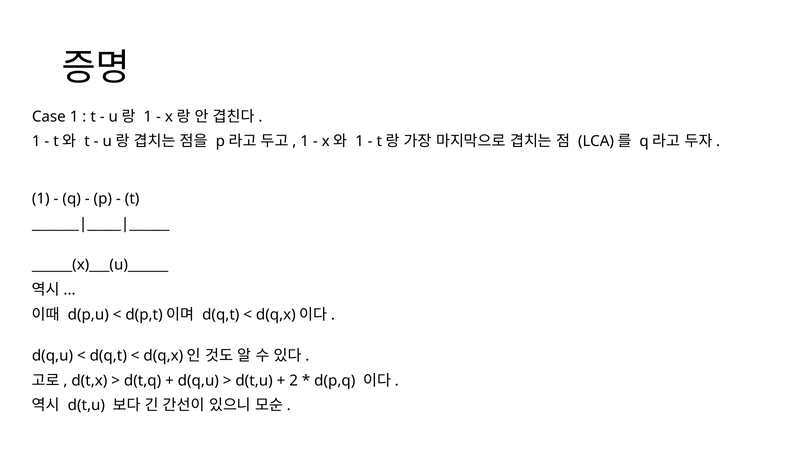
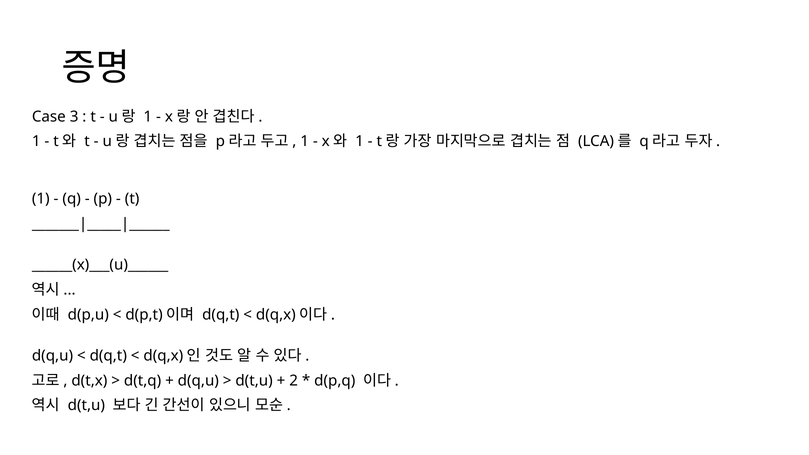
Case 1: 1 -> 3
